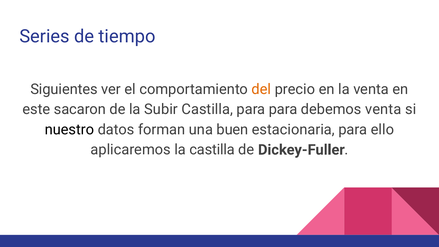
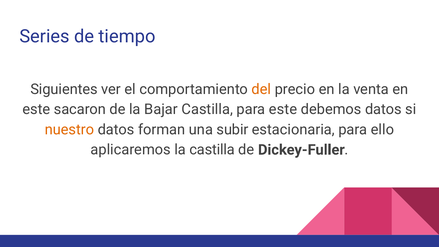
Subir: Subir -> Bajar
para para: para -> este
debemos venta: venta -> datos
nuestro colour: black -> orange
buen: buen -> subir
